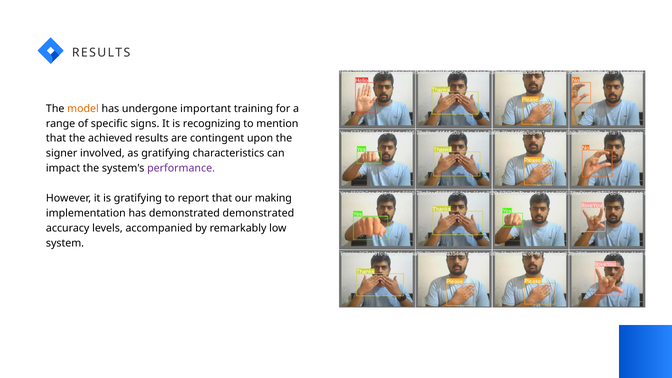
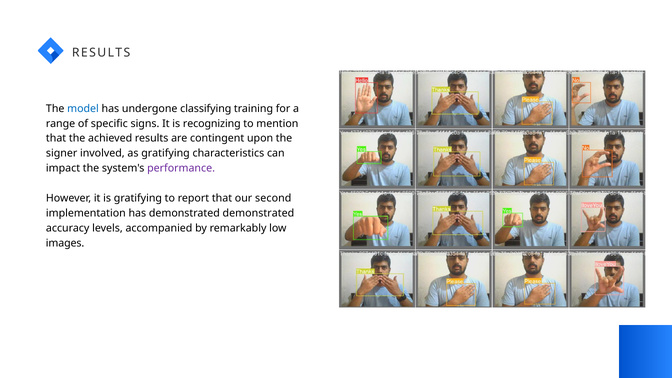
model colour: orange -> blue
important: important -> classifying
making: making -> second
system: system -> images
